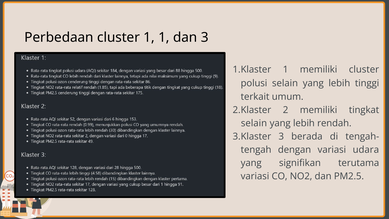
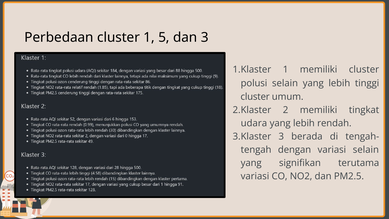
1 1: 1 -> 5
terkait at (255, 97): terkait -> cluster
selain at (254, 123): selain -> udara
variasi udara: udara -> selain
